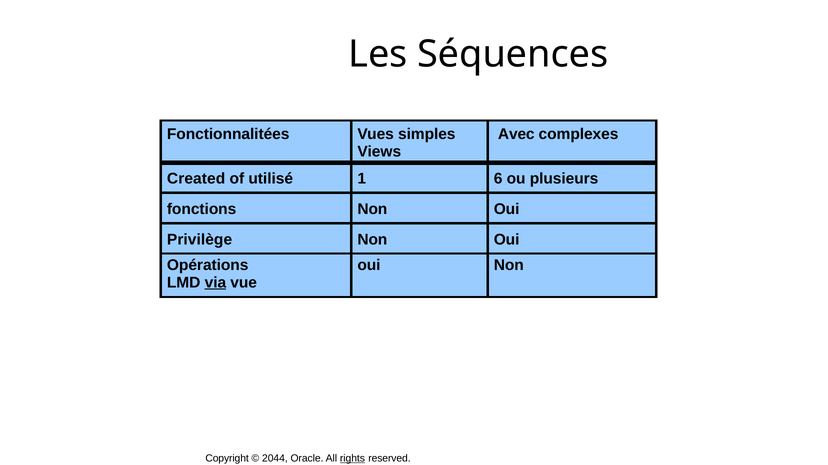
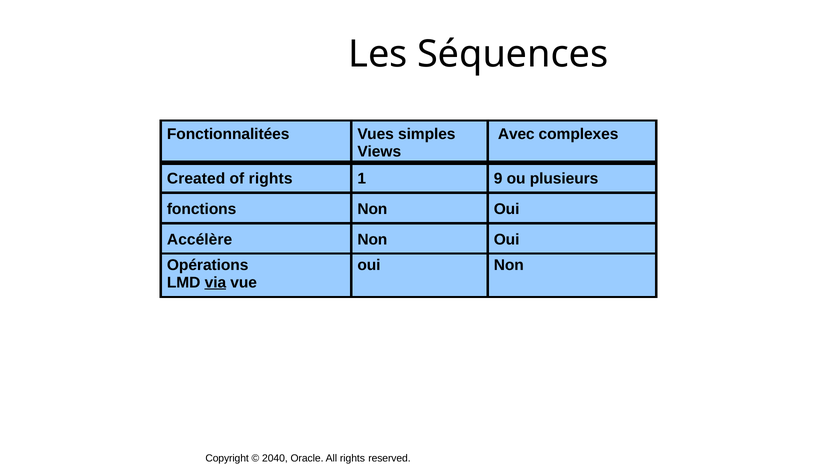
of utilisé: utilisé -> rights
6: 6 -> 9
Privilège: Privilège -> Accélère
2044: 2044 -> 2040
rights at (352, 459) underline: present -> none
